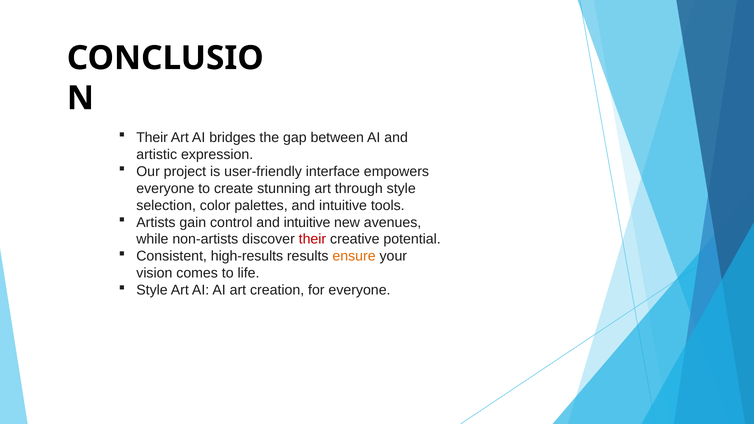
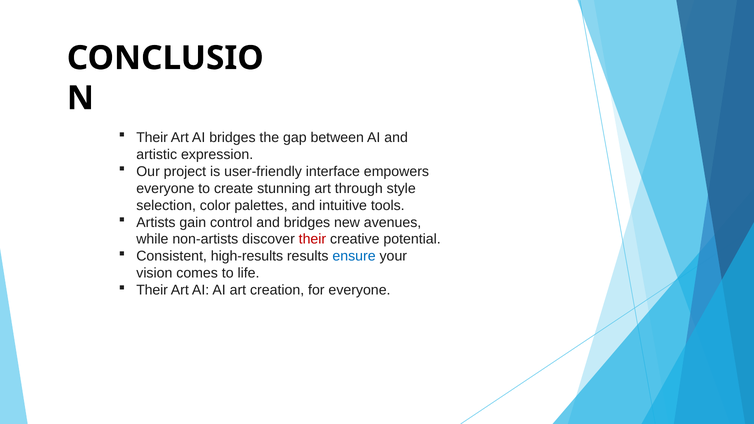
control and intuitive: intuitive -> bridges
ensure colour: orange -> blue
Style at (152, 290): Style -> Their
